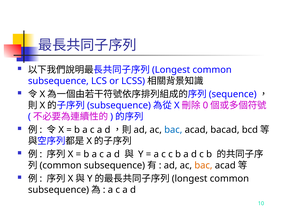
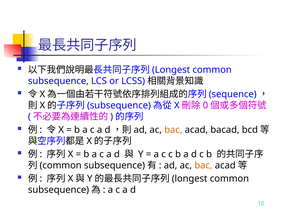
bac at (173, 130) colour: blue -> orange
